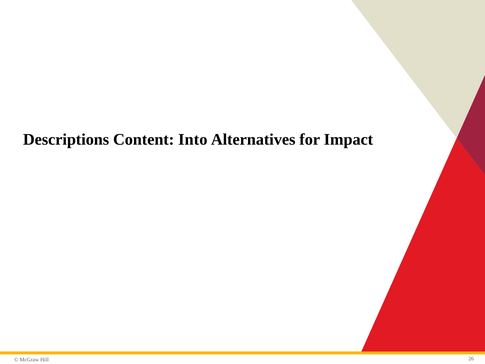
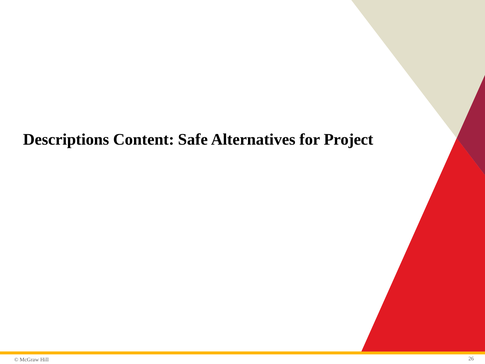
Into: Into -> Safe
Impact: Impact -> Project
